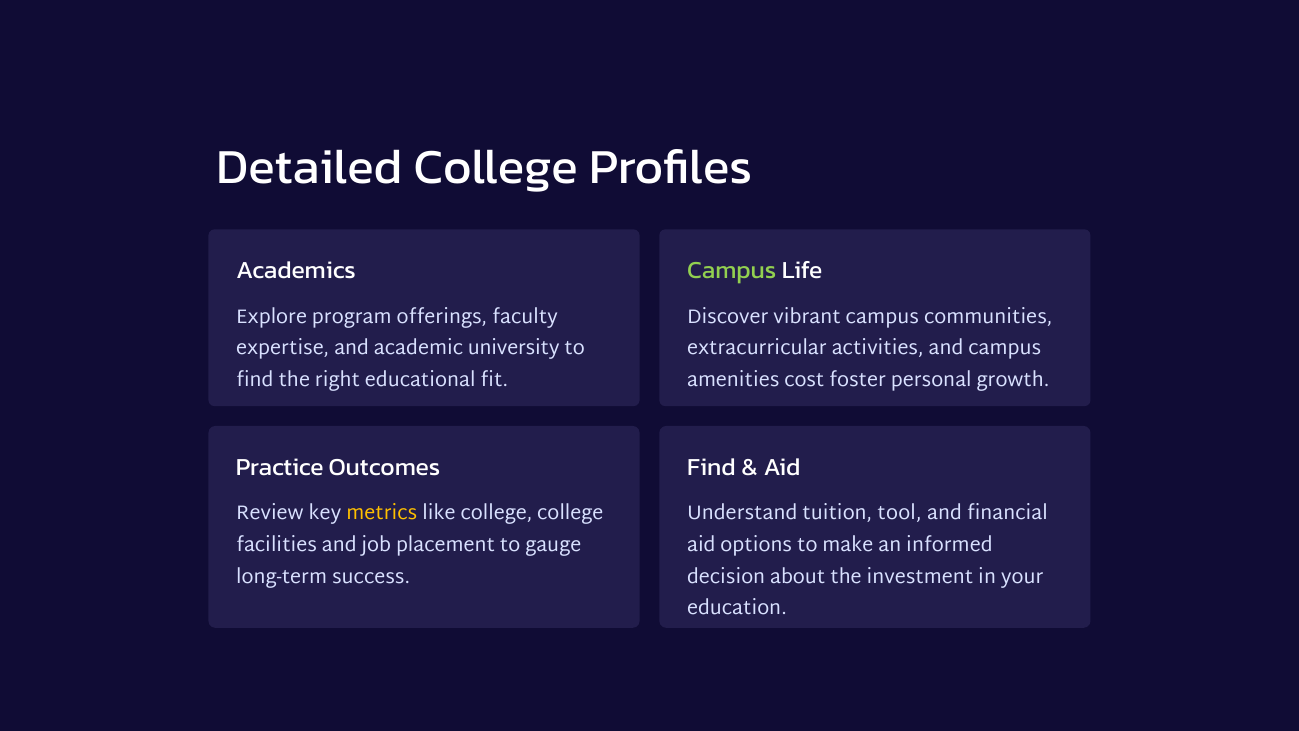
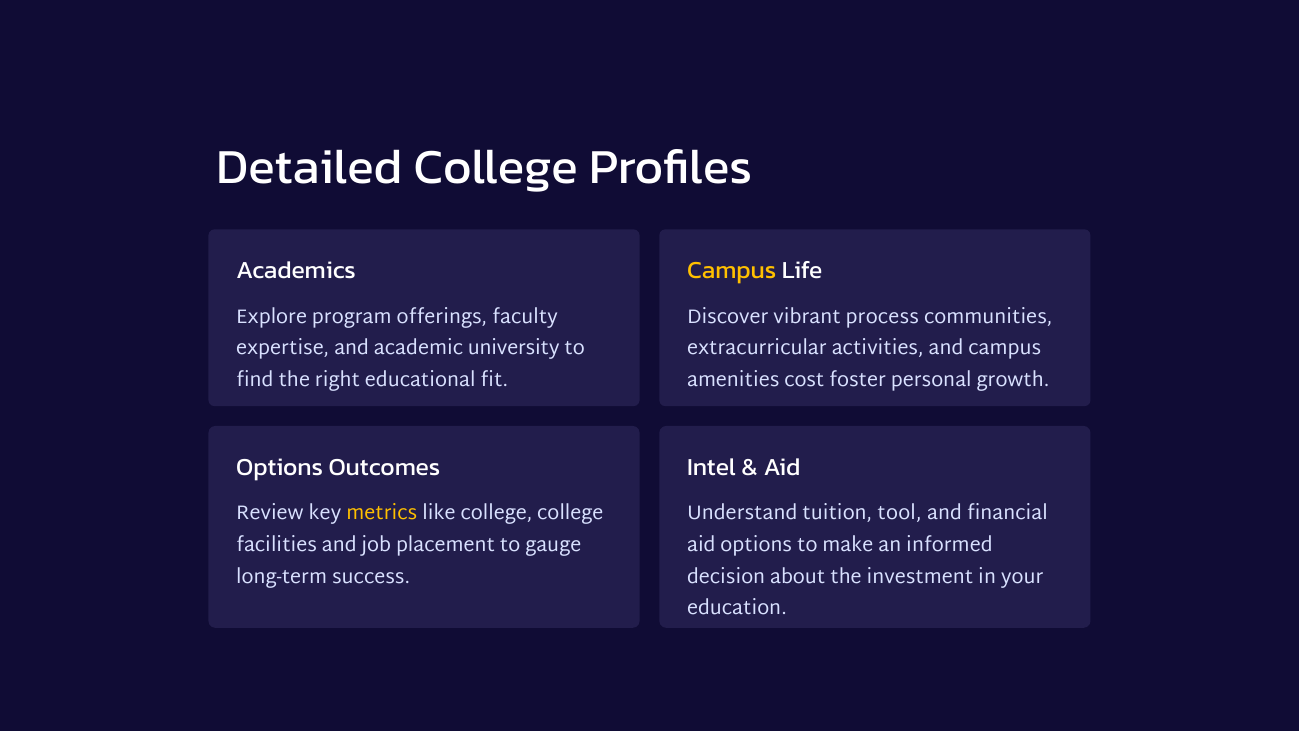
Campus at (732, 271) colour: light green -> yellow
vibrant campus: campus -> process
Practice at (280, 467): Practice -> Options
Find at (711, 467): Find -> Intel
